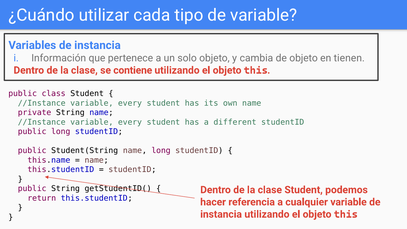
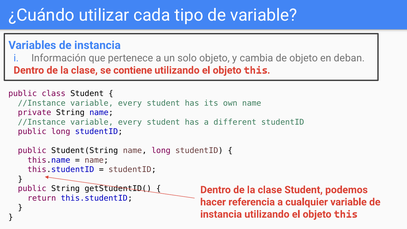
tienen: tienen -> deban
